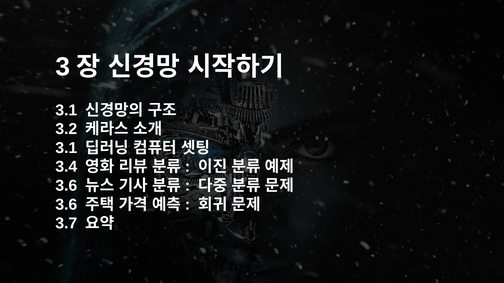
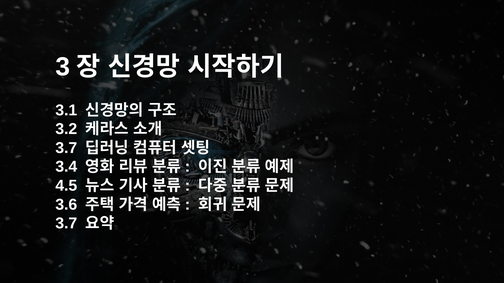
3.1 at (66, 148): 3.1 -> 3.7
3.6 at (66, 186): 3.6 -> 4.5
